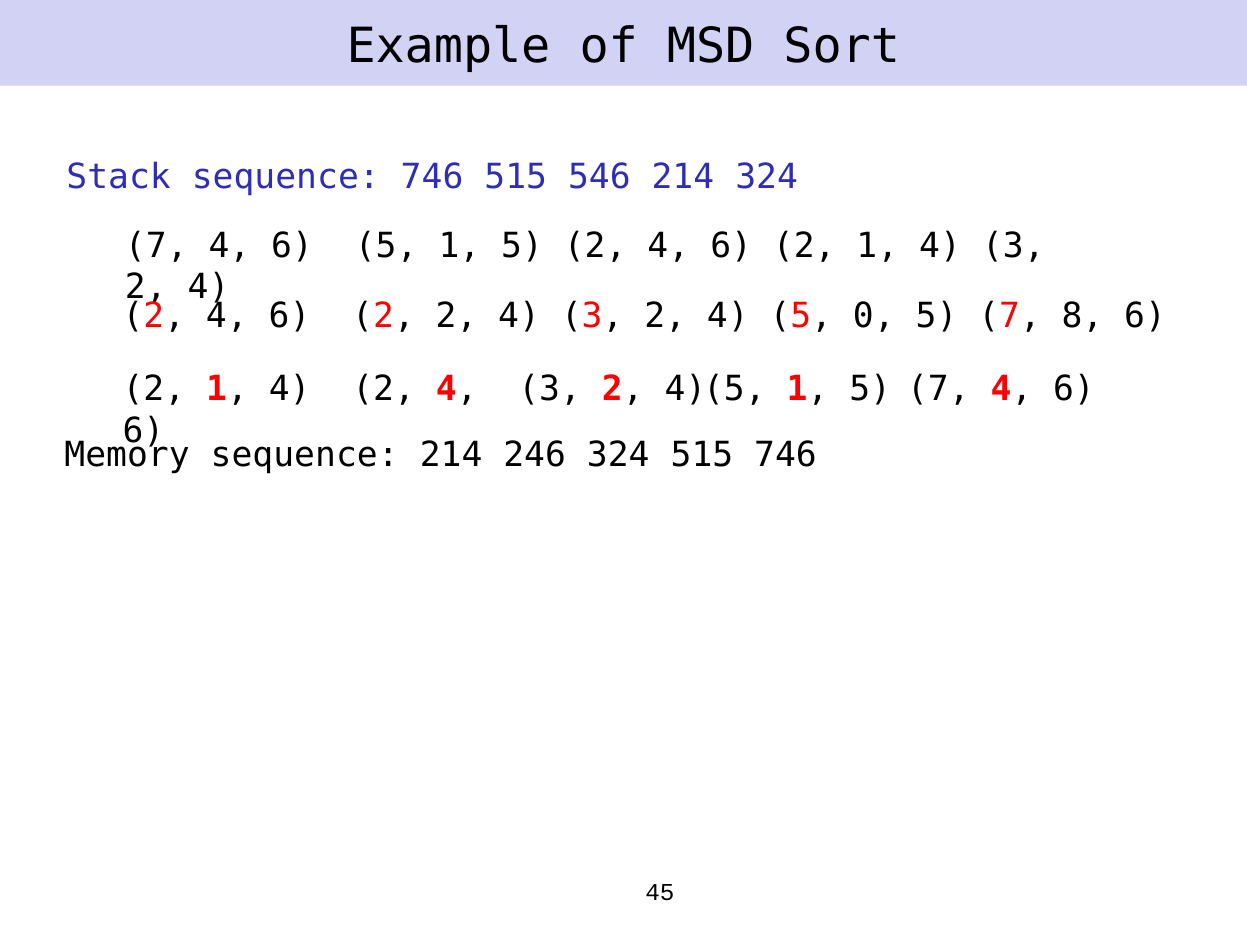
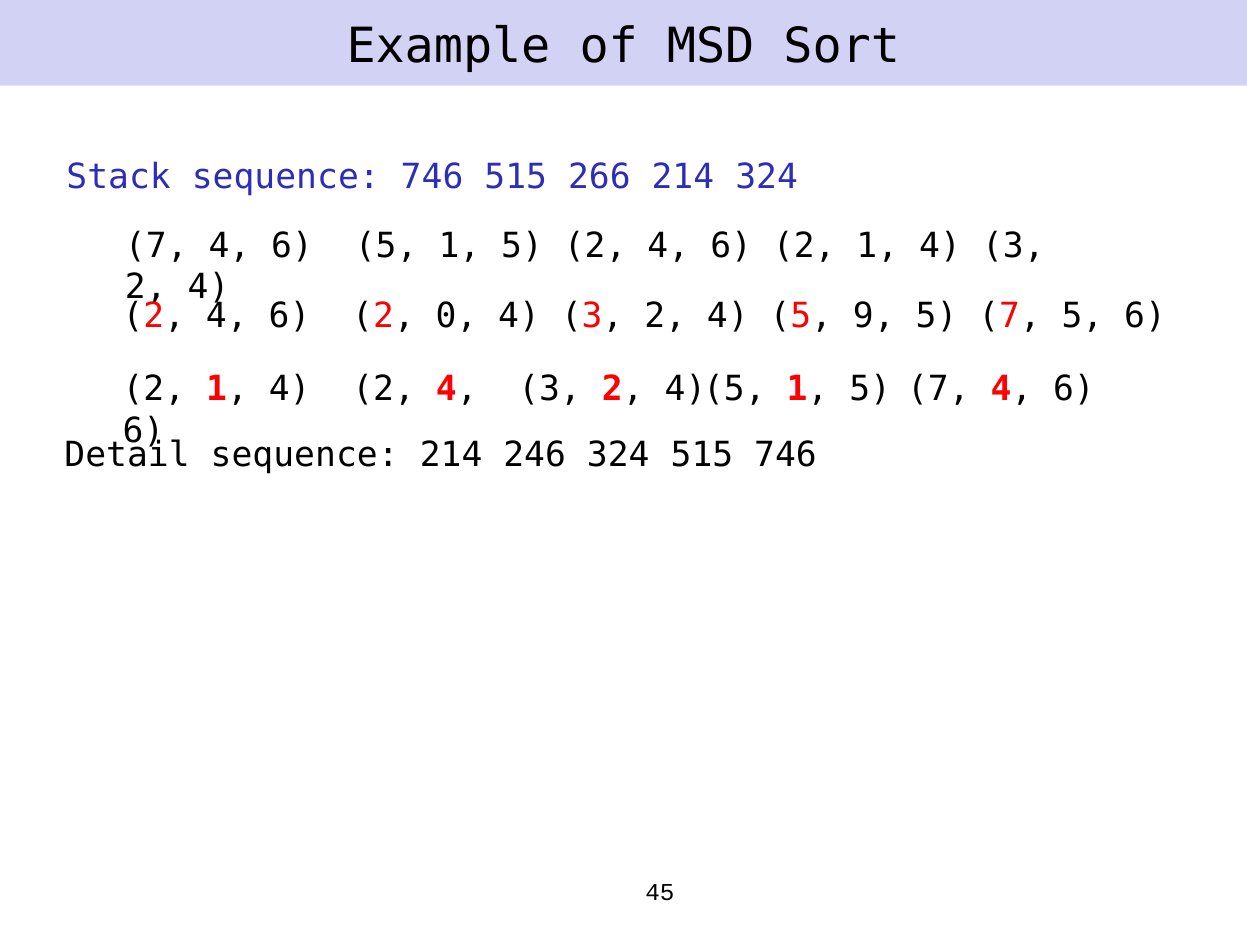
546: 546 -> 266
2 2: 2 -> 0
0: 0 -> 9
7 8: 8 -> 5
Memory: Memory -> Detail
